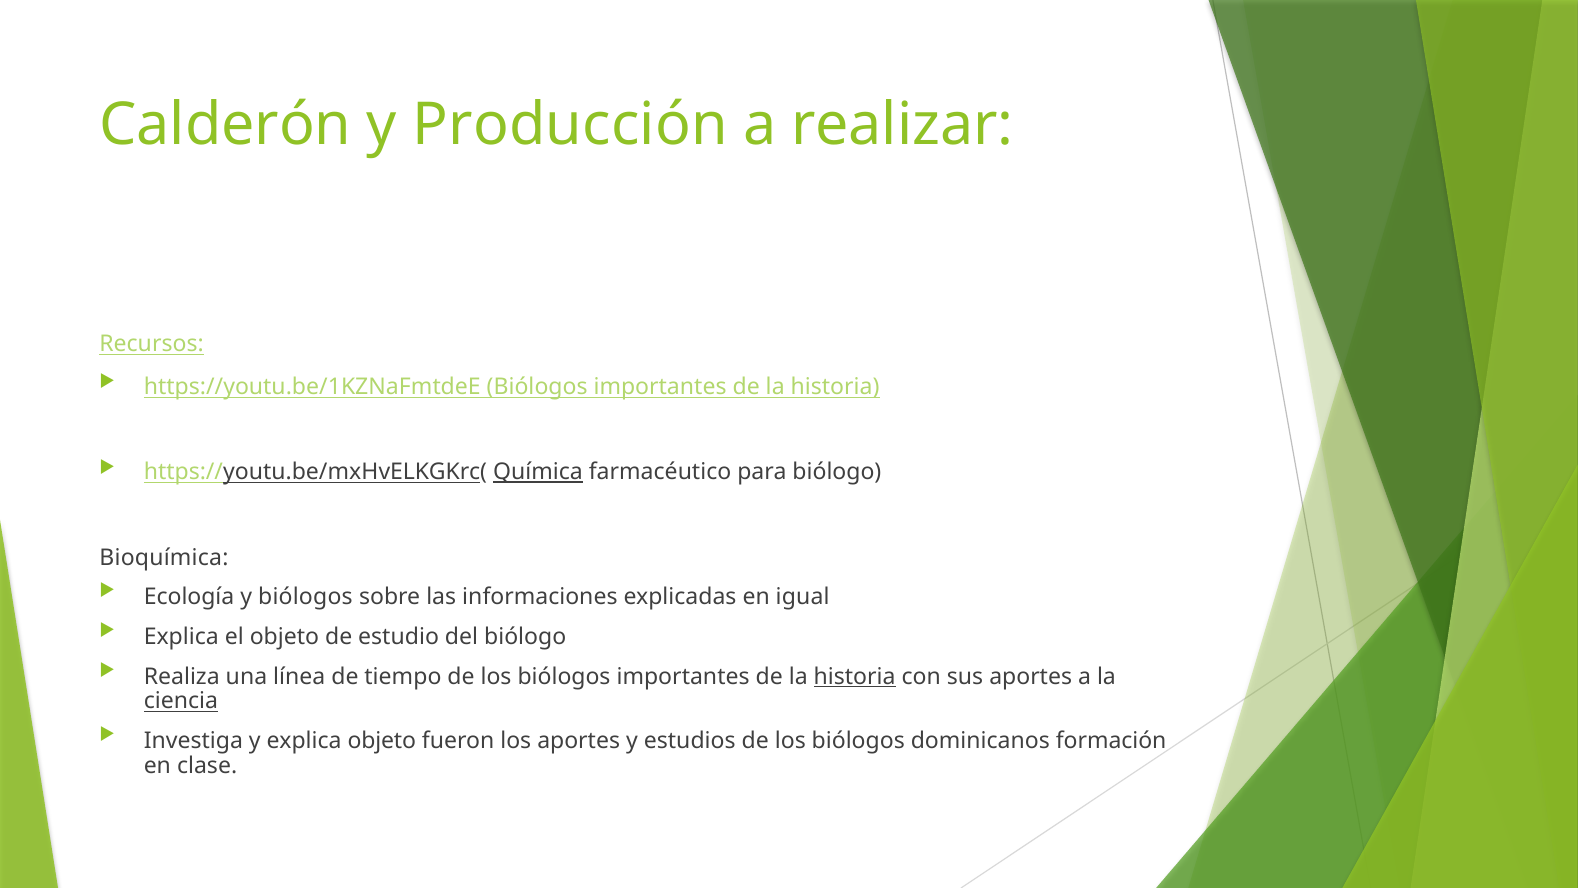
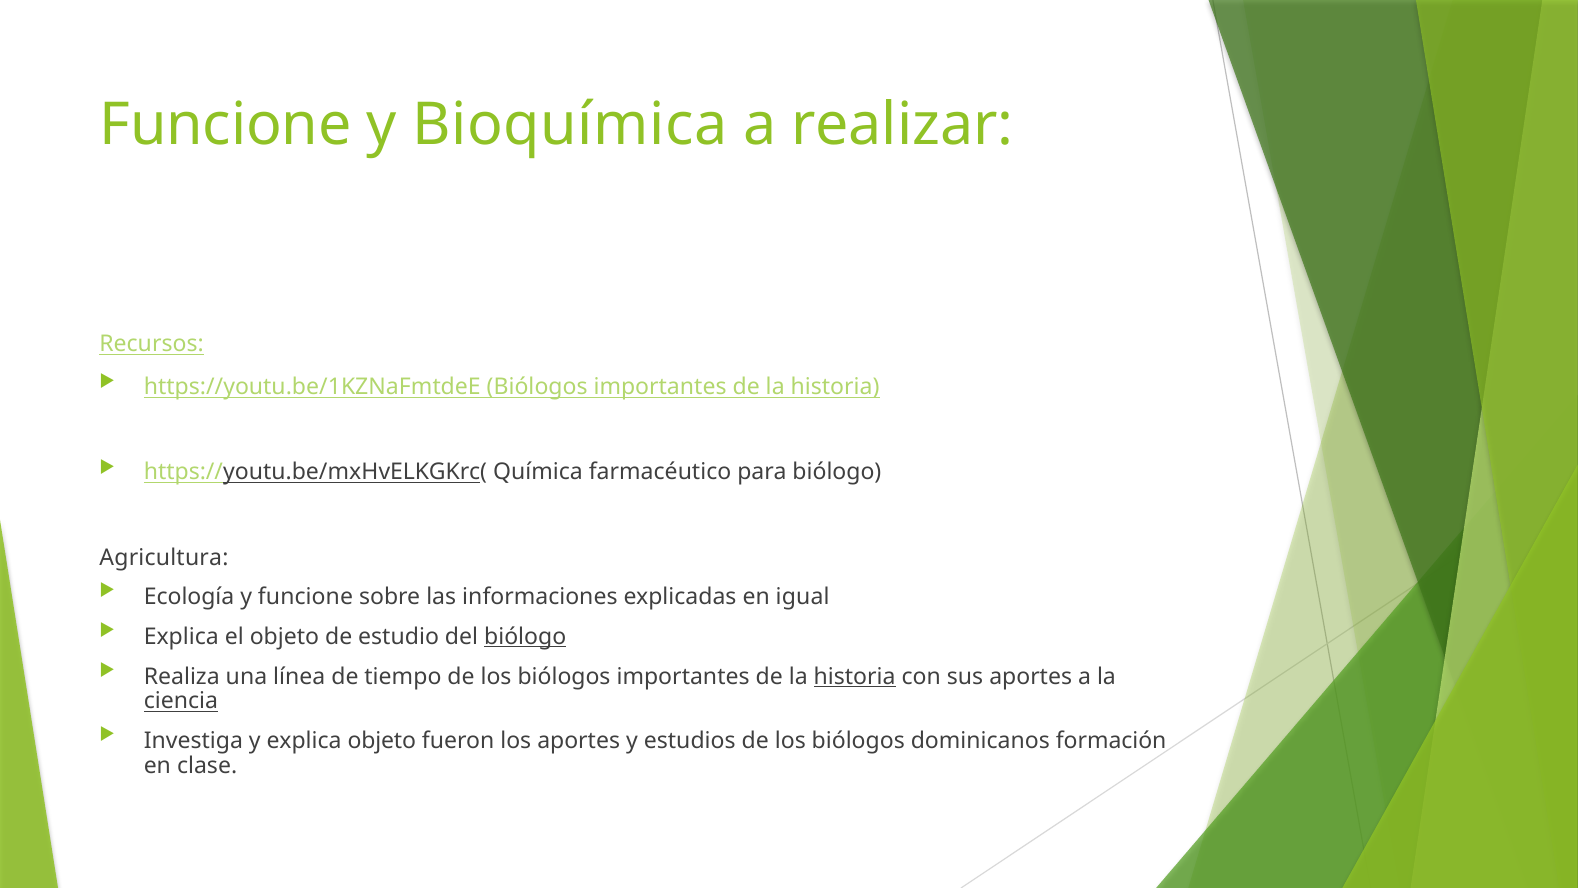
Calderón at (225, 124): Calderón -> Funcione
Producción: Producción -> Bioquímica
Química underline: present -> none
Bioquímica: Bioquímica -> Agricultura
y biólogos: biólogos -> funcione
biólogo at (525, 637) underline: none -> present
